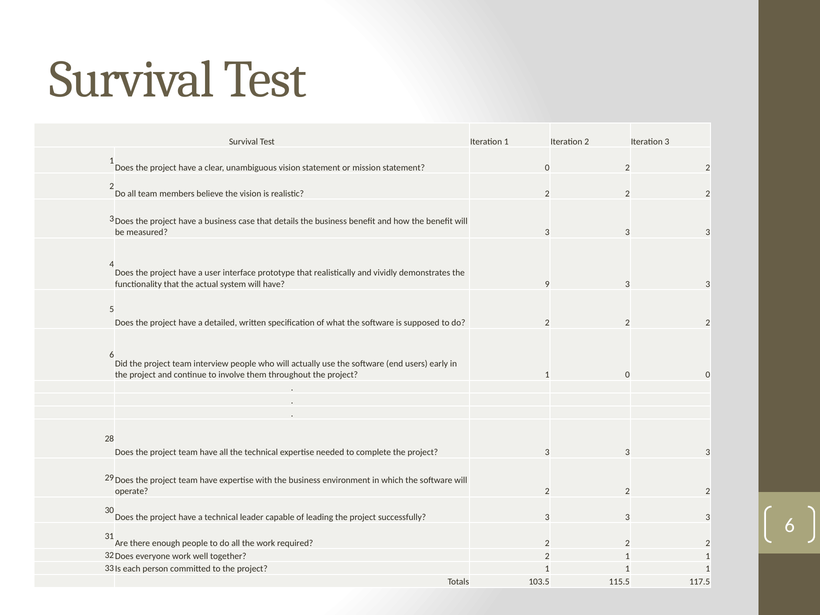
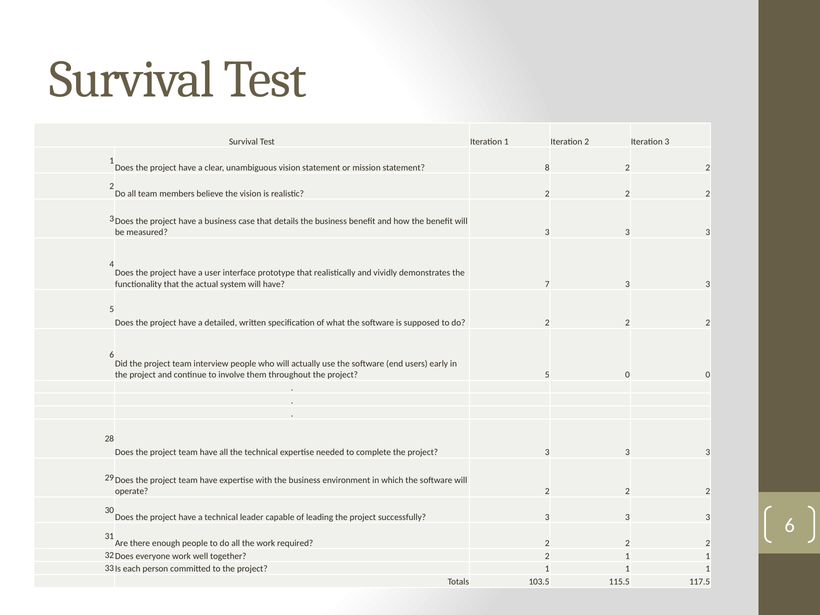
statement 0: 0 -> 8
9: 9 -> 7
throughout the project 1: 1 -> 5
